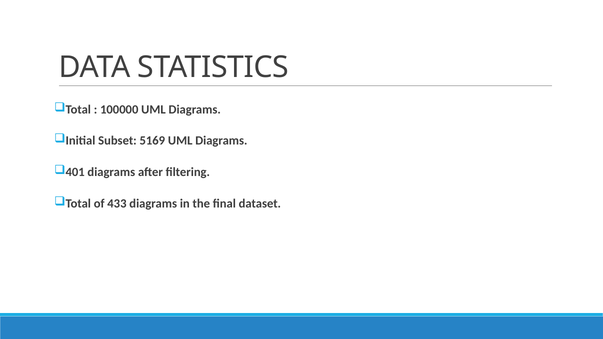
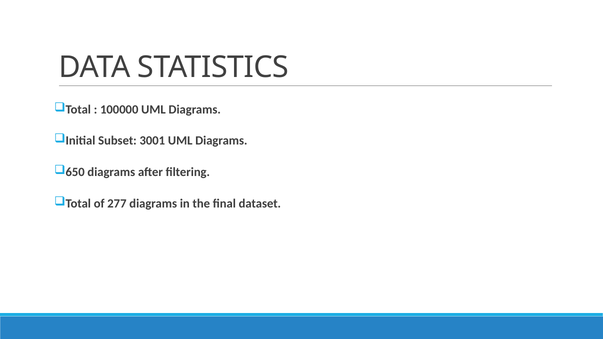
5169: 5169 -> 3001
401: 401 -> 650
433: 433 -> 277
